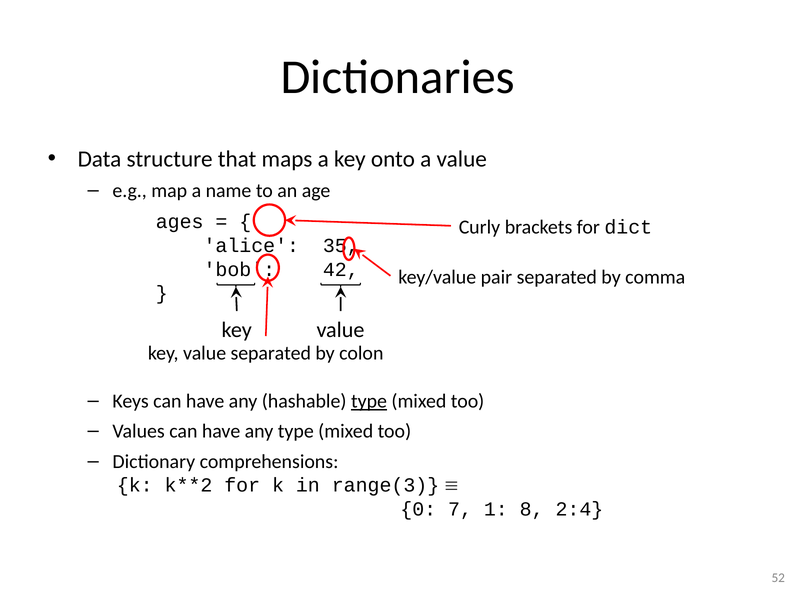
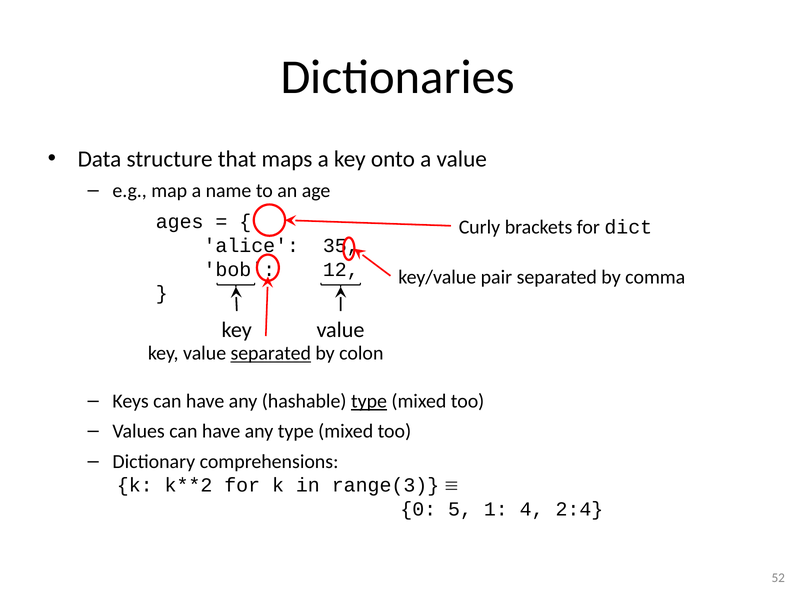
42: 42 -> 12
separated at (271, 353) underline: none -> present
7: 7 -> 5
8: 8 -> 4
